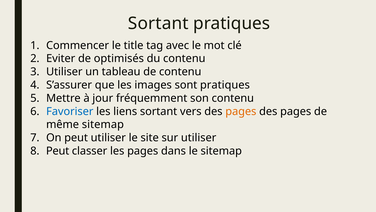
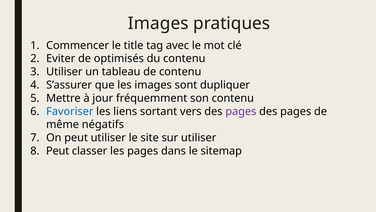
Sortant at (158, 23): Sortant -> Images
sont pratiques: pratiques -> dupliquer
pages at (241, 111) colour: orange -> purple
même sitemap: sitemap -> négatifs
